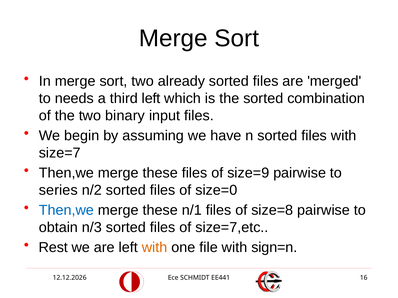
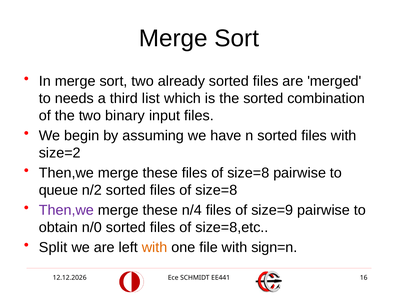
third left: left -> list
size=7: size=7 -> size=2
these files of size=9: size=9 -> size=8
series: series -> queue
sorted files of size=0: size=0 -> size=8
Then,we at (66, 211) colour: blue -> purple
n/1: n/1 -> n/4
size=8: size=8 -> size=9
n/3: n/3 -> n/0
size=7,etc: size=7,etc -> size=8,etc
Rest: Rest -> Split
